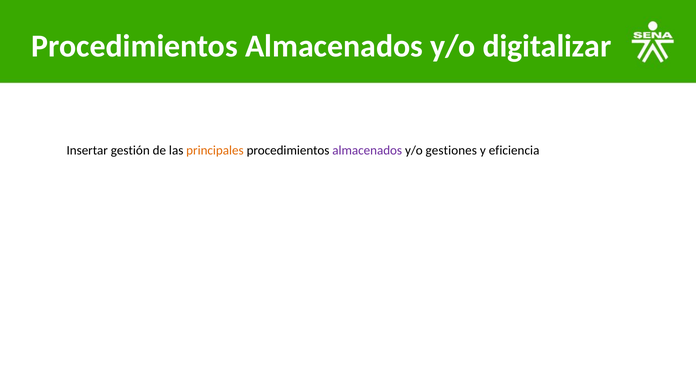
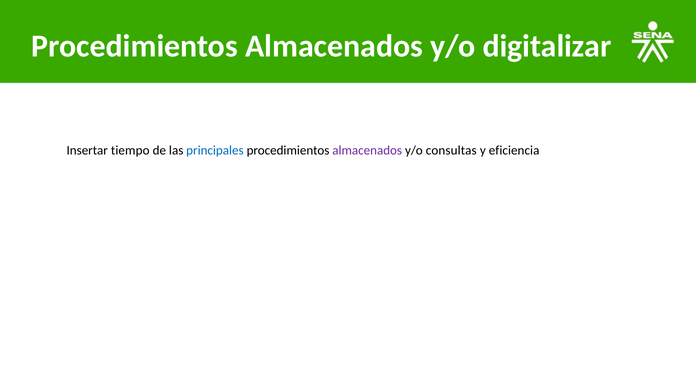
gestión: gestión -> tiempo
principales colour: orange -> blue
gestiones: gestiones -> consultas
